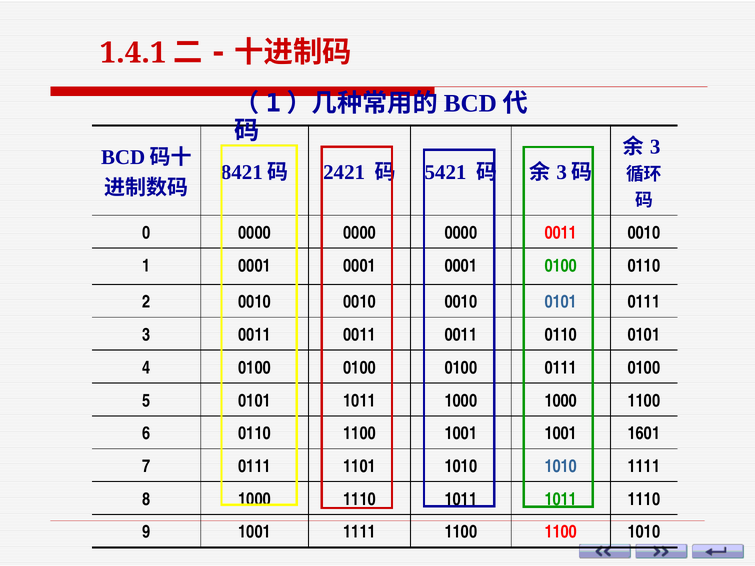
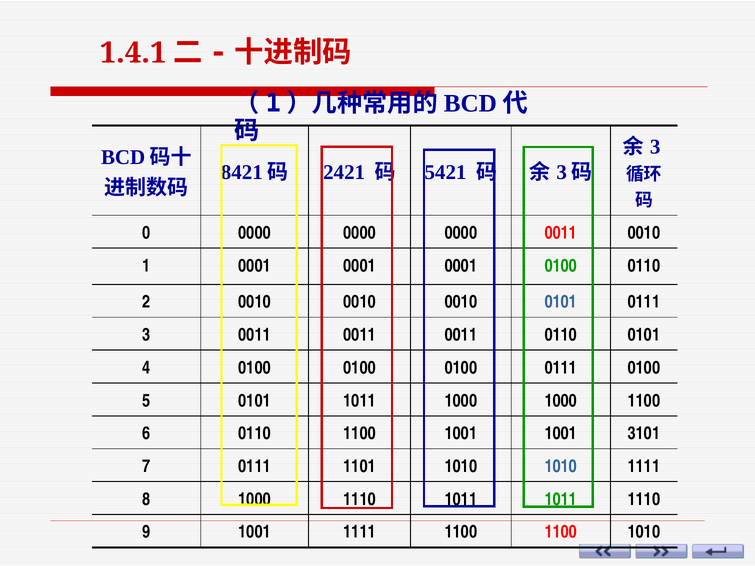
1601: 1601 -> 3101
